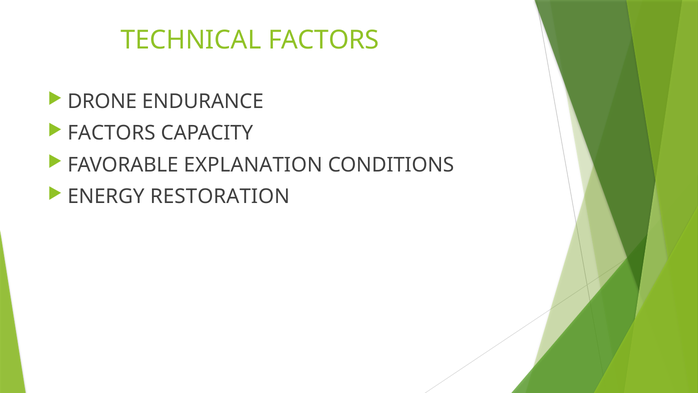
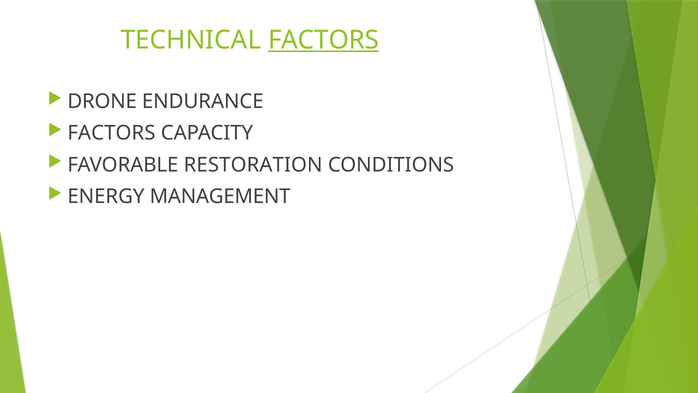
FACTORS at (324, 40) underline: none -> present
EXPLANATION: EXPLANATION -> RESTORATION
RESTORATION: RESTORATION -> MANAGEMENT
